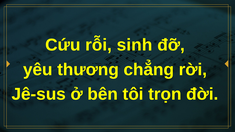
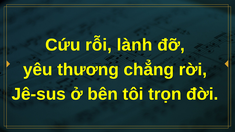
sinh: sinh -> lành
